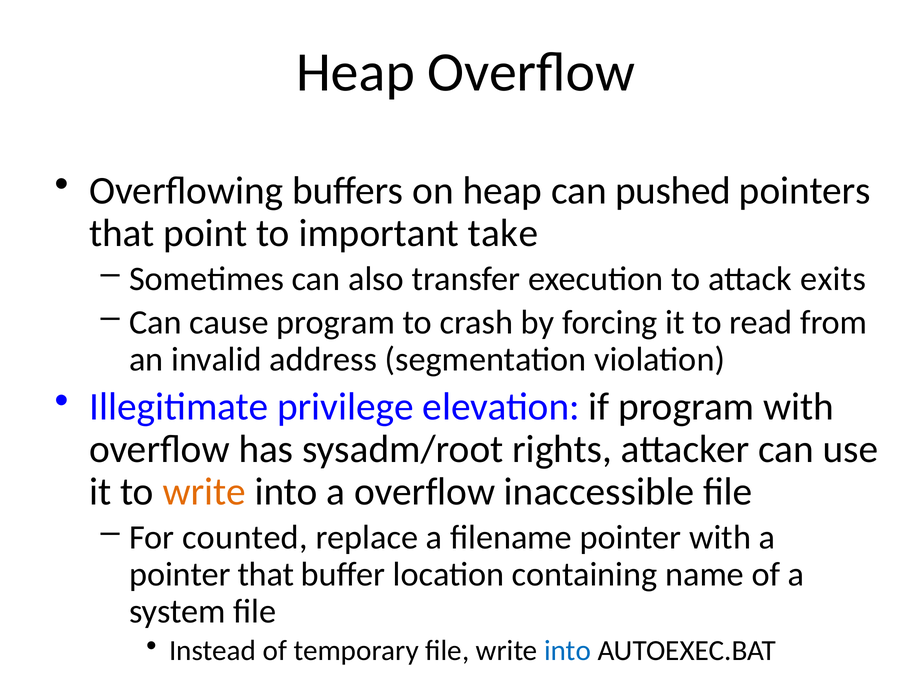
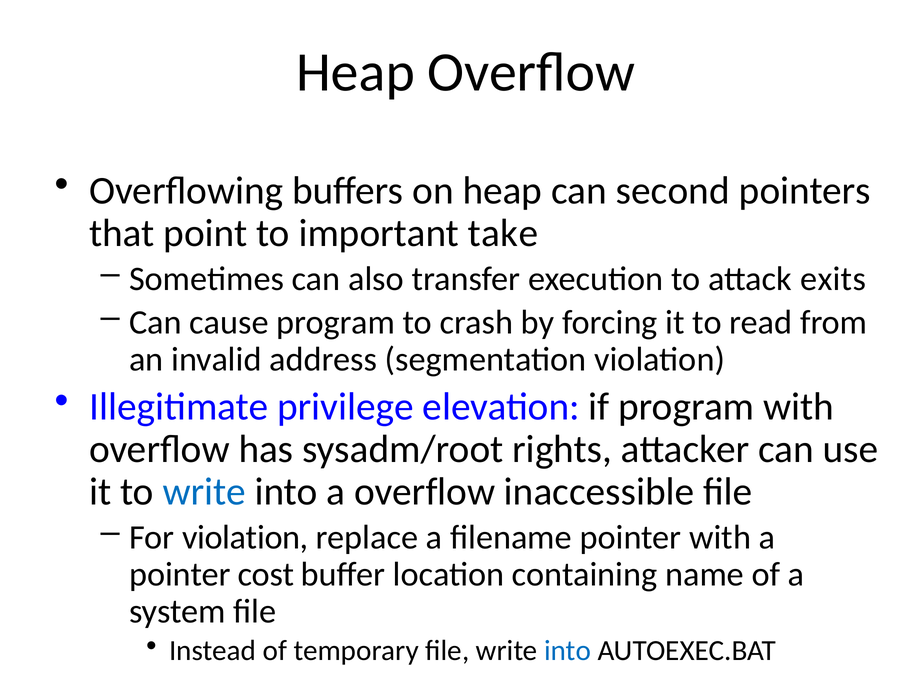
pushed: pushed -> second
write at (204, 492) colour: orange -> blue
For counted: counted -> violation
pointer that: that -> cost
